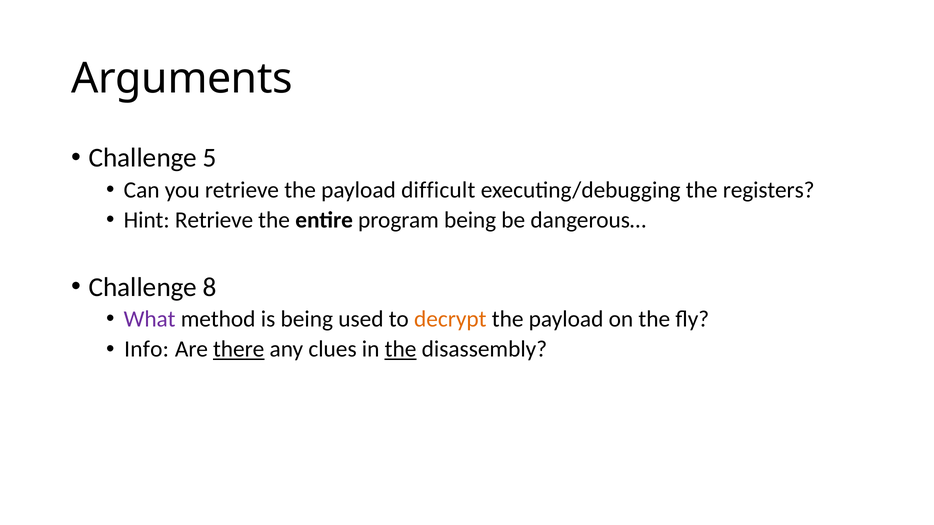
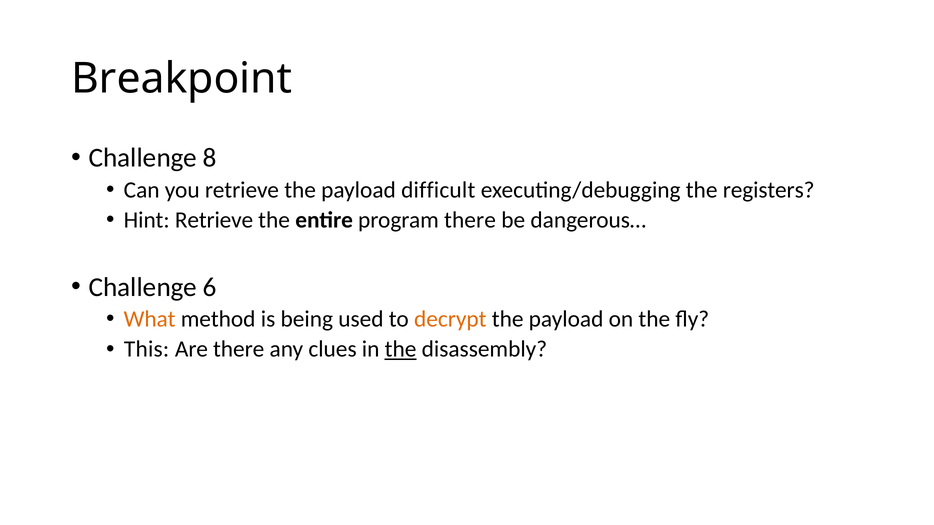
Arguments: Arguments -> Breakpoint
5: 5 -> 8
program being: being -> there
8: 8 -> 6
What colour: purple -> orange
Info: Info -> This
there at (239, 350) underline: present -> none
